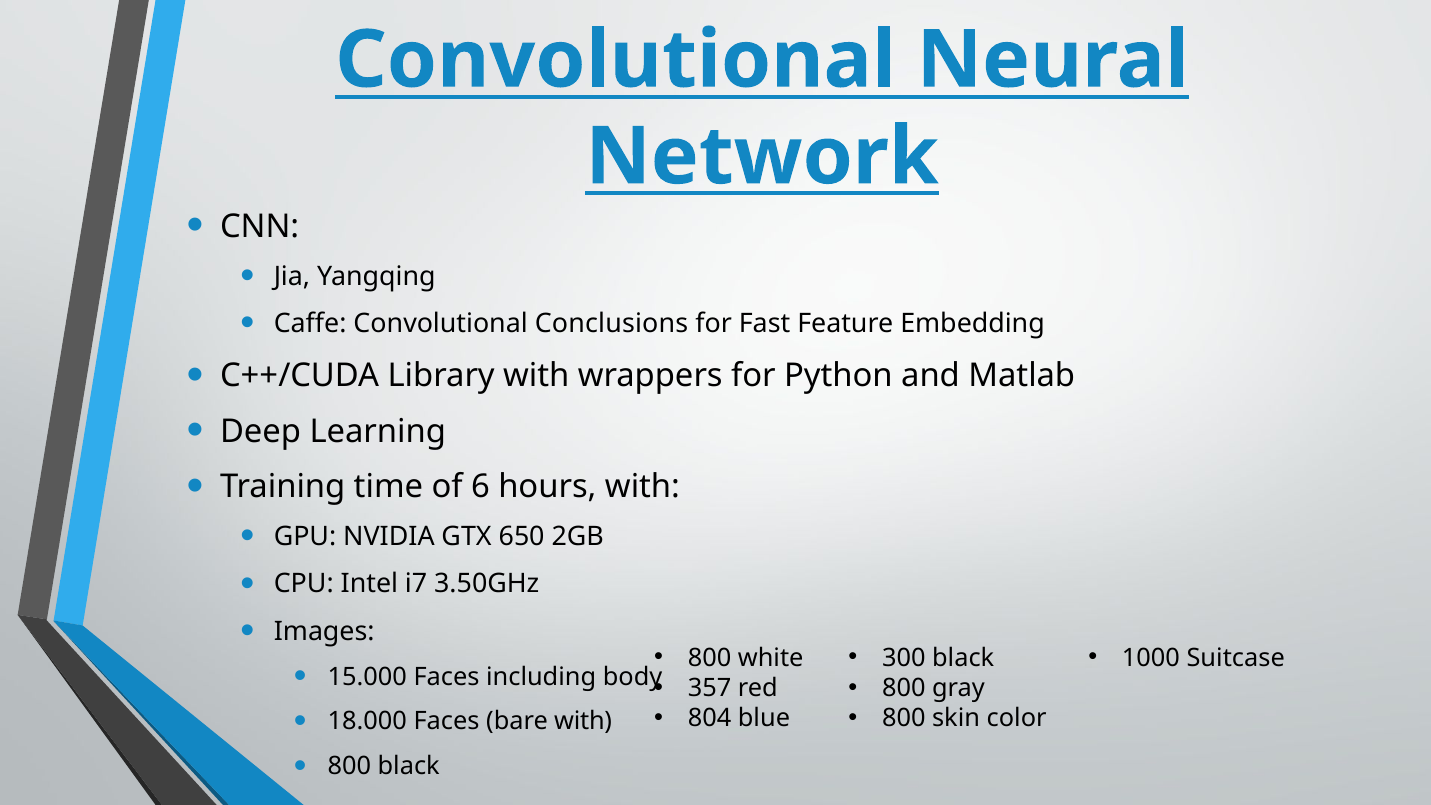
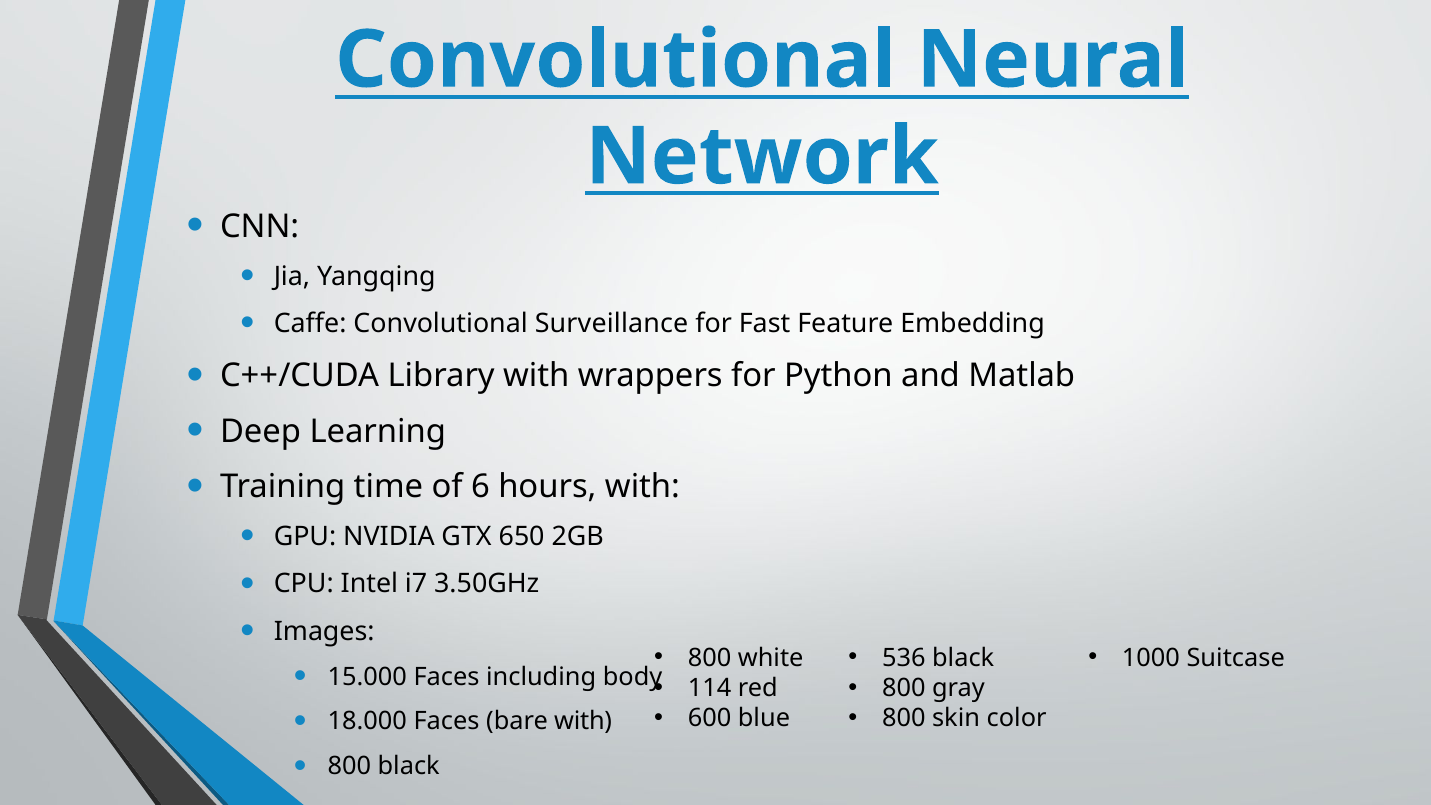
Conclusions: Conclusions -> Surveillance
300: 300 -> 536
357: 357 -> 114
804: 804 -> 600
